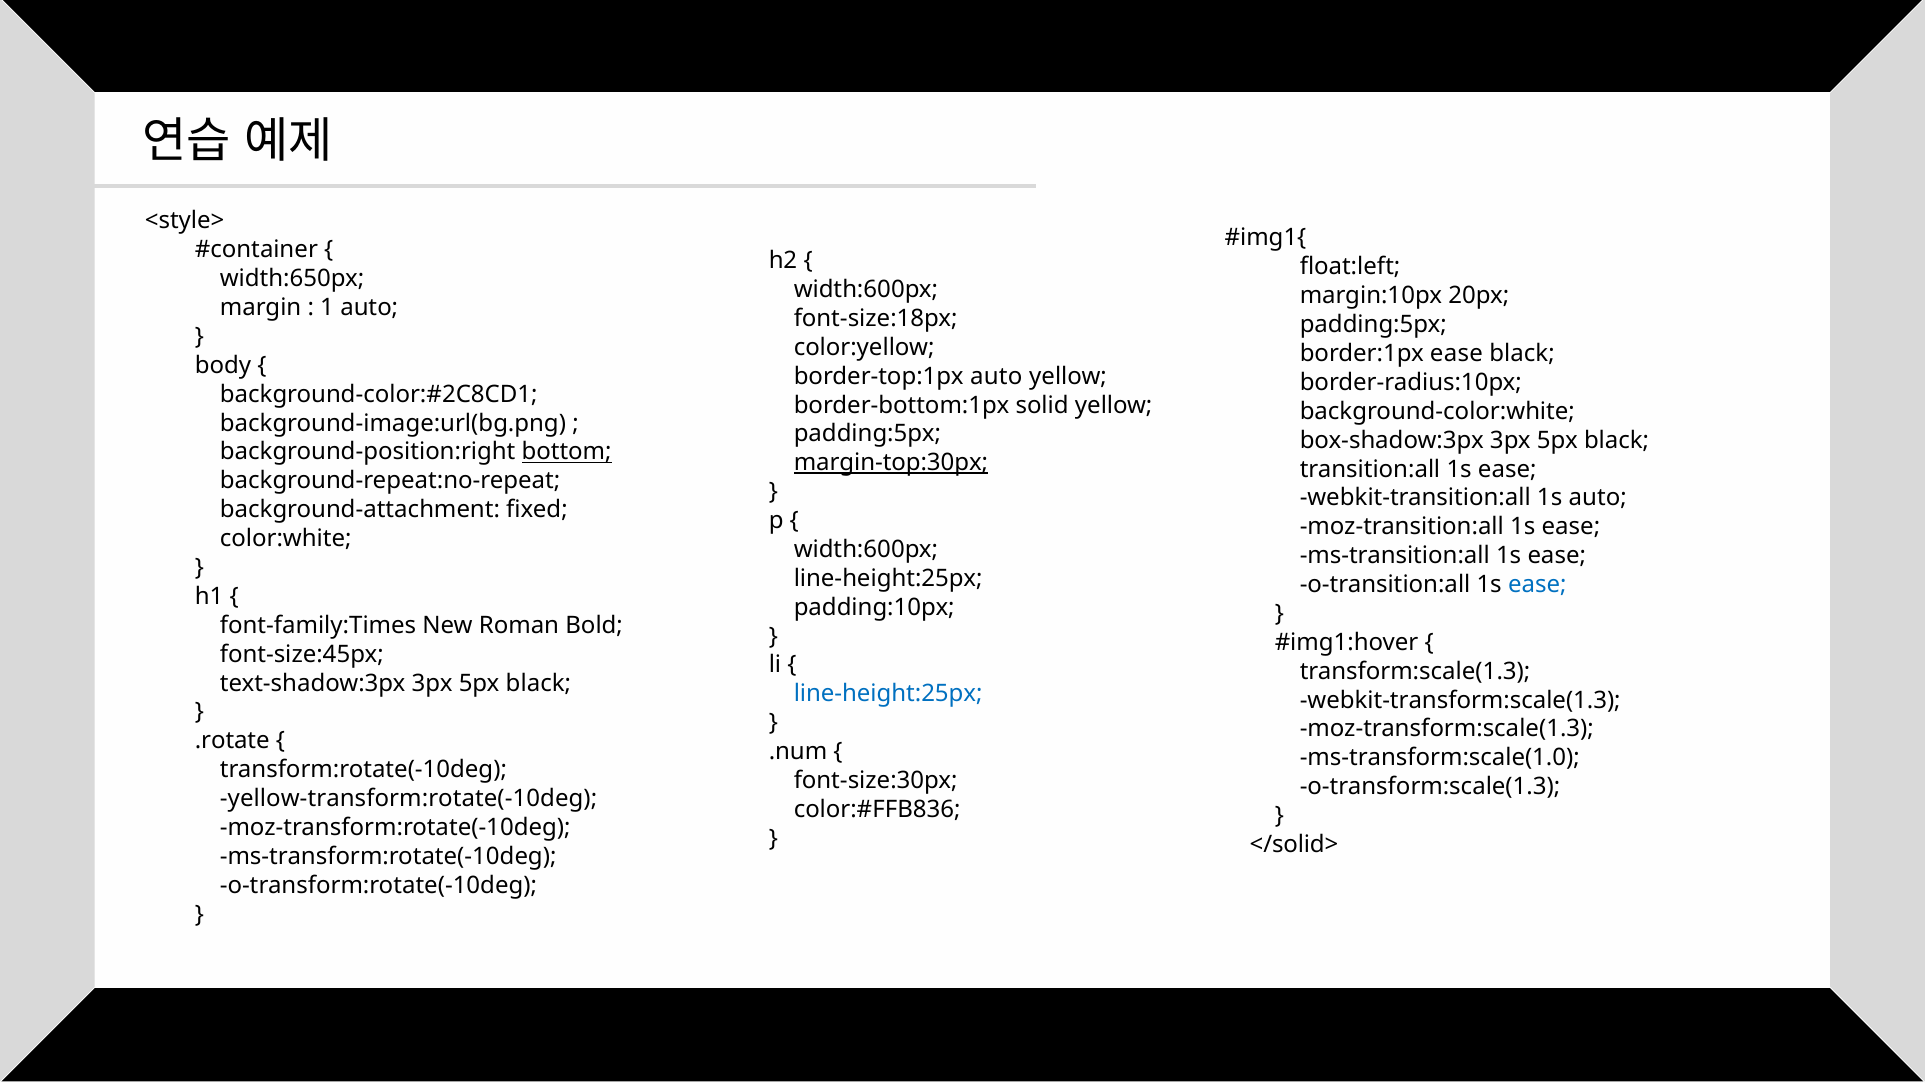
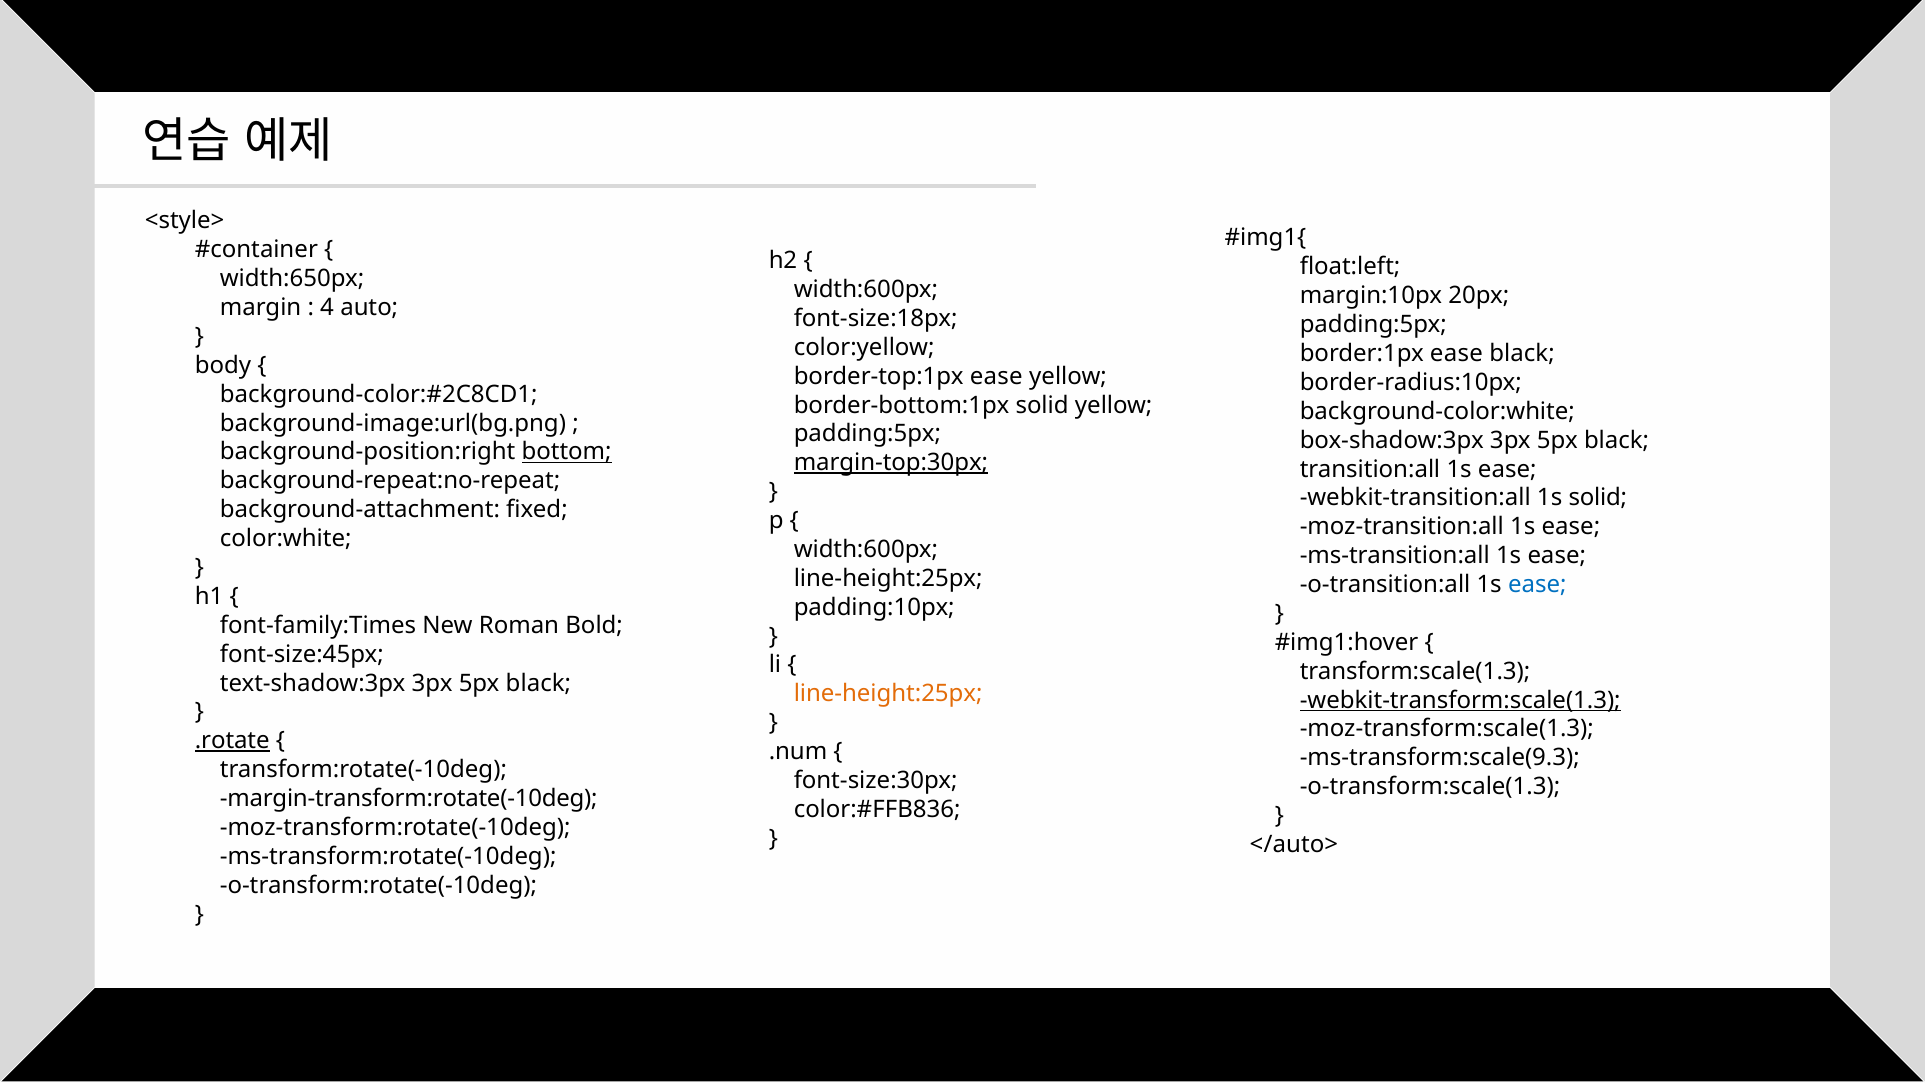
1: 1 -> 4
border-top:1px auto: auto -> ease
1s auto: auto -> solid
line-height:25px at (888, 694) colour: blue -> orange
webkit-transform:scale(1.3 underline: none -> present
.rotate underline: none -> present
ms-transform:scale(1.0: ms-transform:scale(1.0 -> ms-transform:scale(9.3
yellow-transform:rotate(-10deg: yellow-transform:rotate(-10deg -> margin-transform:rotate(-10deg
</solid>: </solid> -> </auto>
